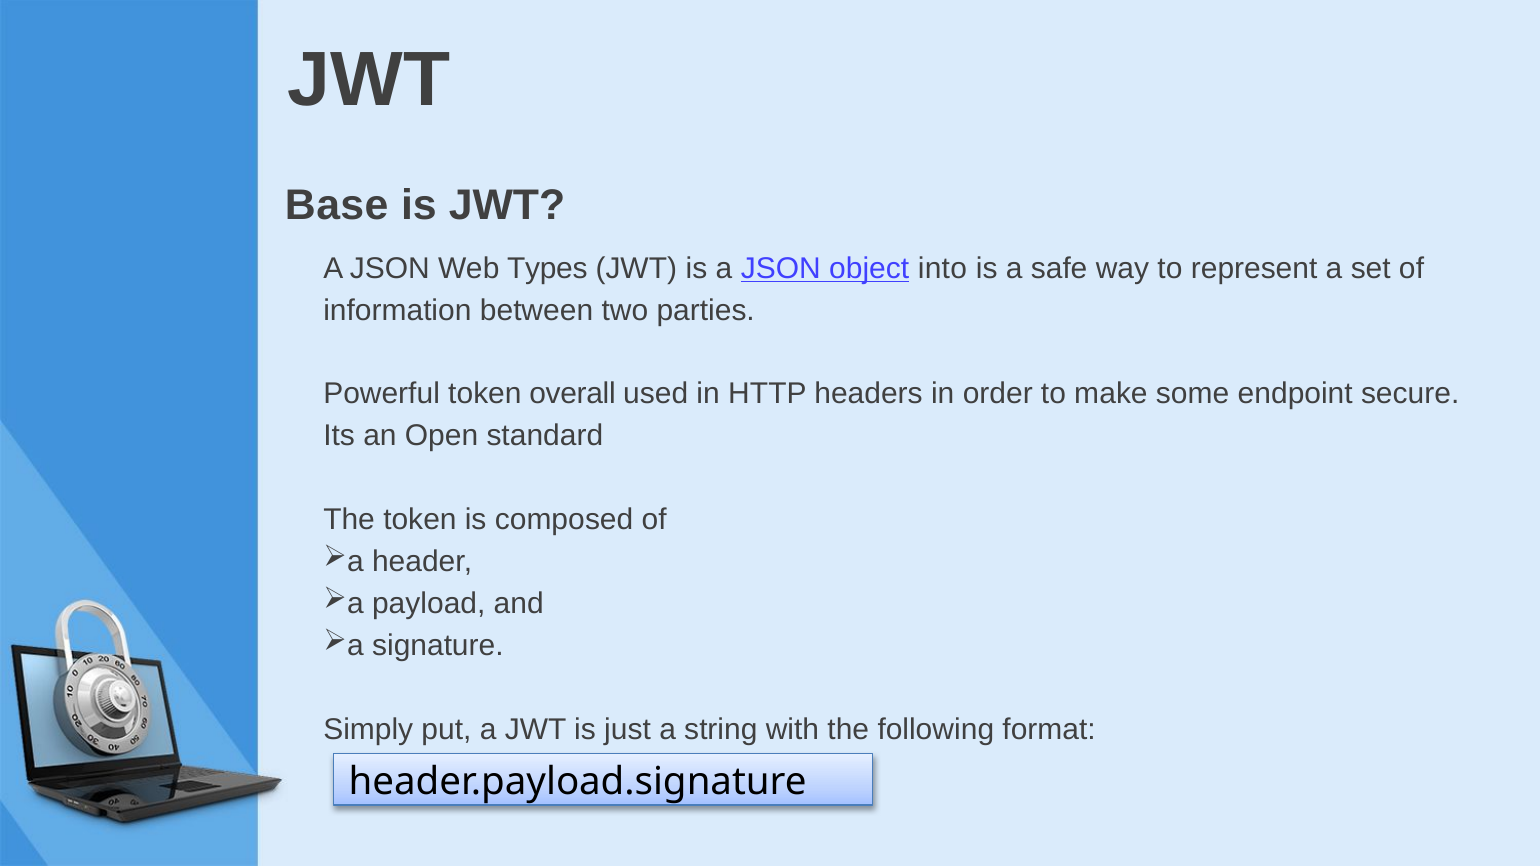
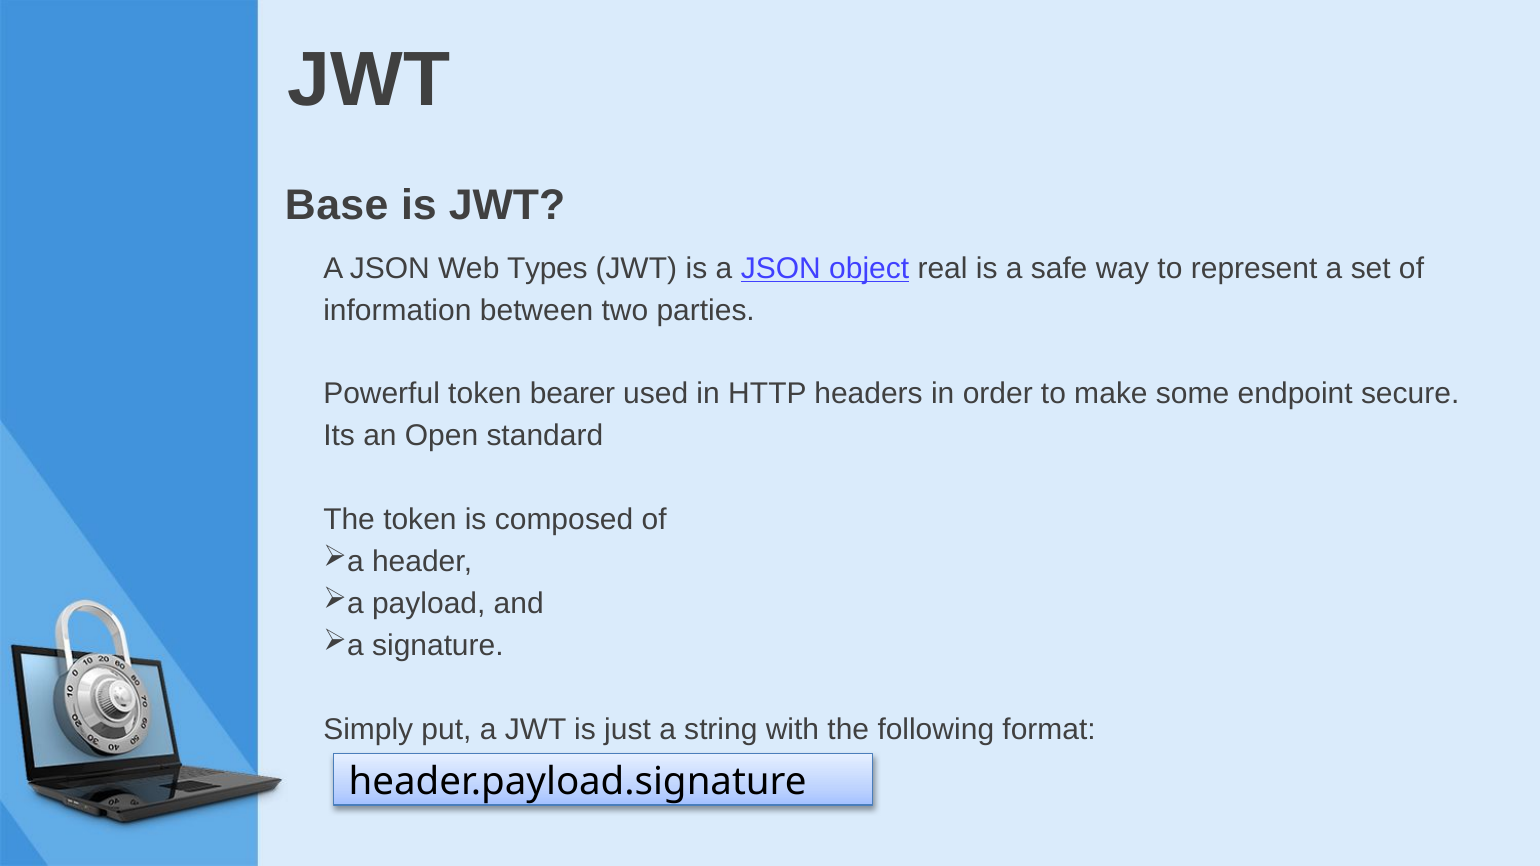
into: into -> real
overall: overall -> bearer
